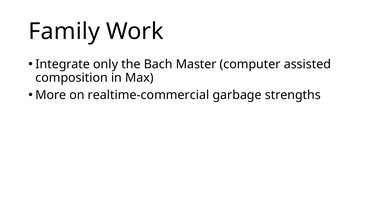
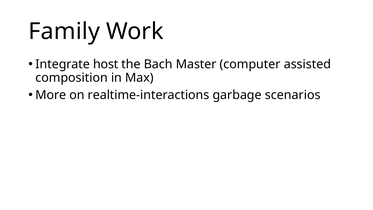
only: only -> host
realtime-commercial: realtime-commercial -> realtime-interactions
strengths: strengths -> scenarios
